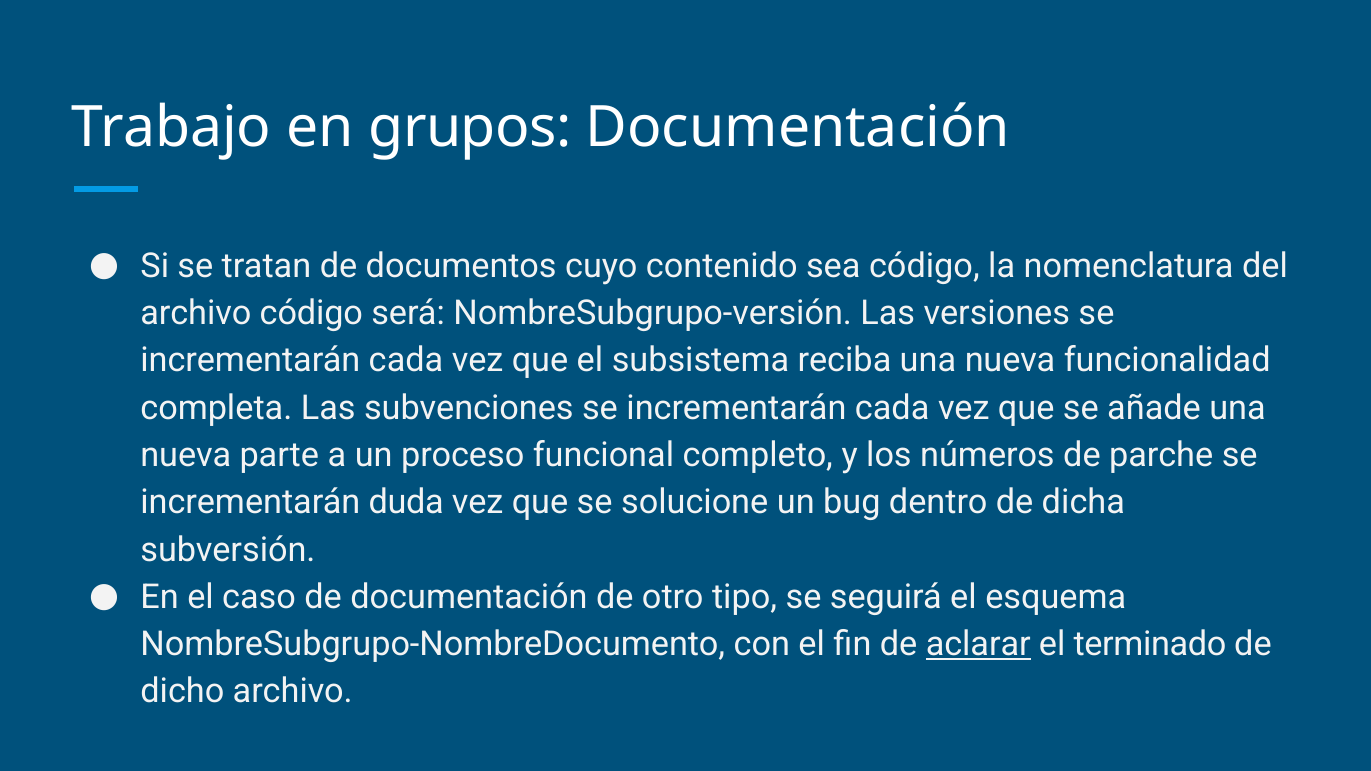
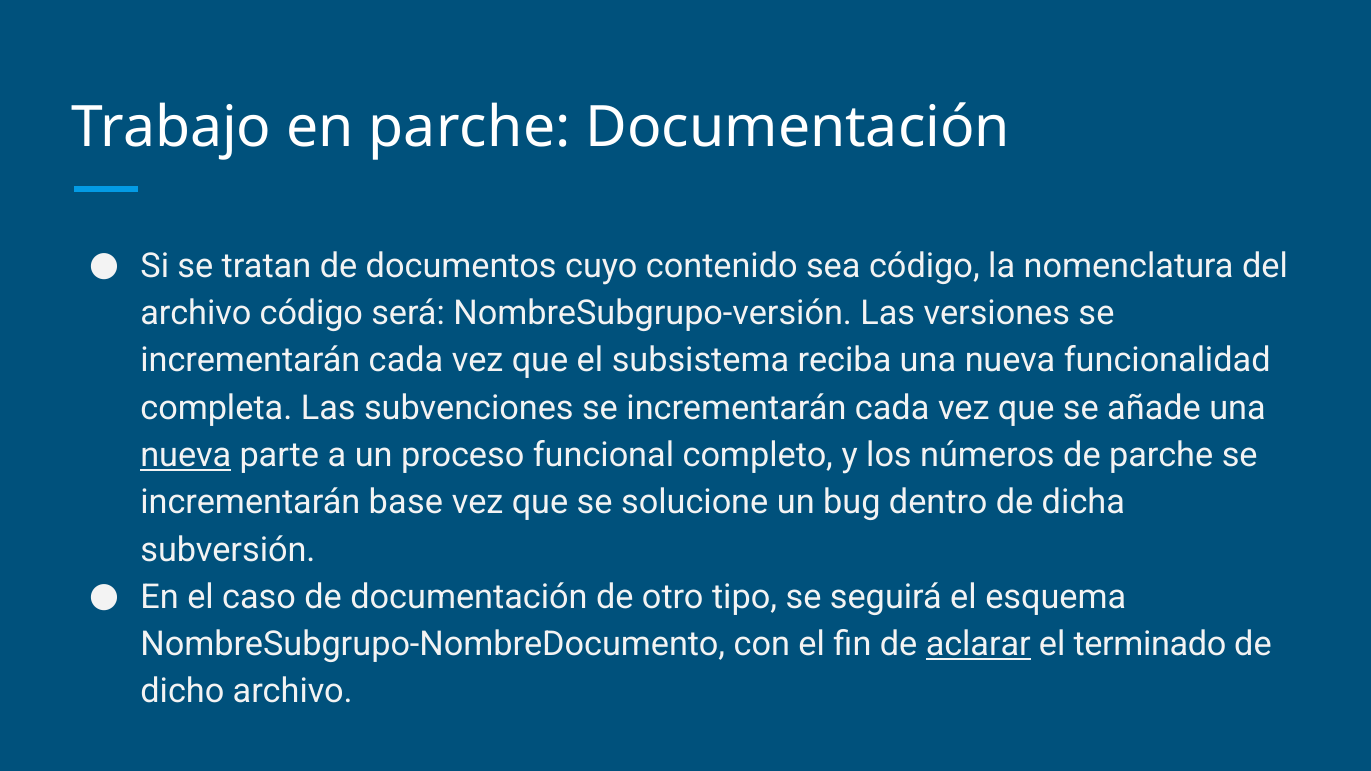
en grupos: grupos -> parche
nueva at (186, 455) underline: none -> present
duda: duda -> base
